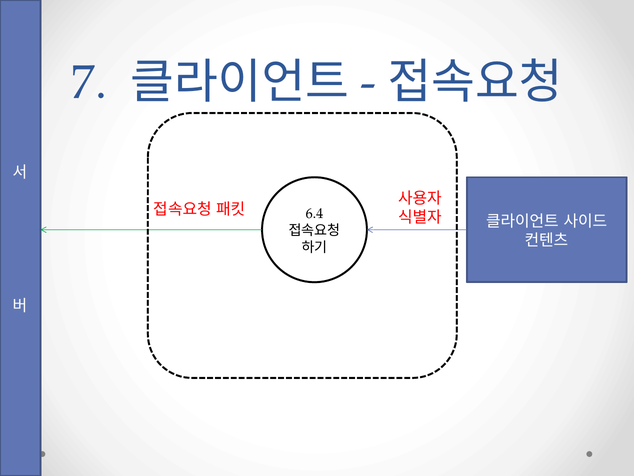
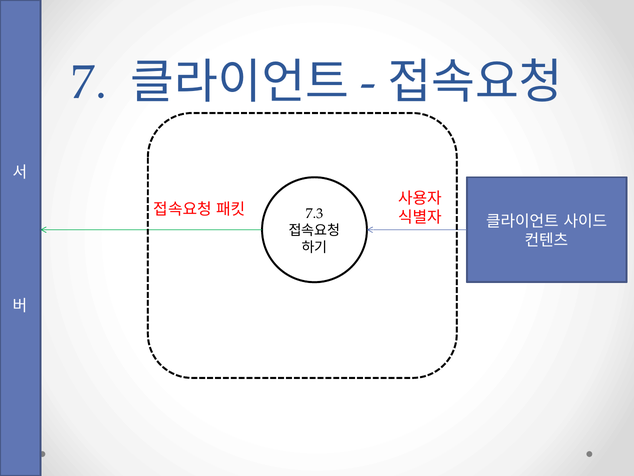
6.4: 6.4 -> 7.3
